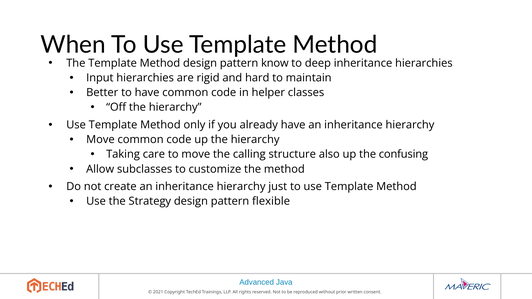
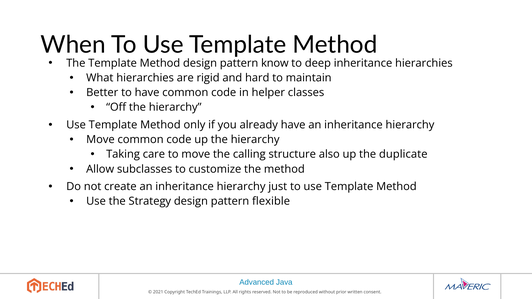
Input: Input -> What
confusing: confusing -> duplicate
